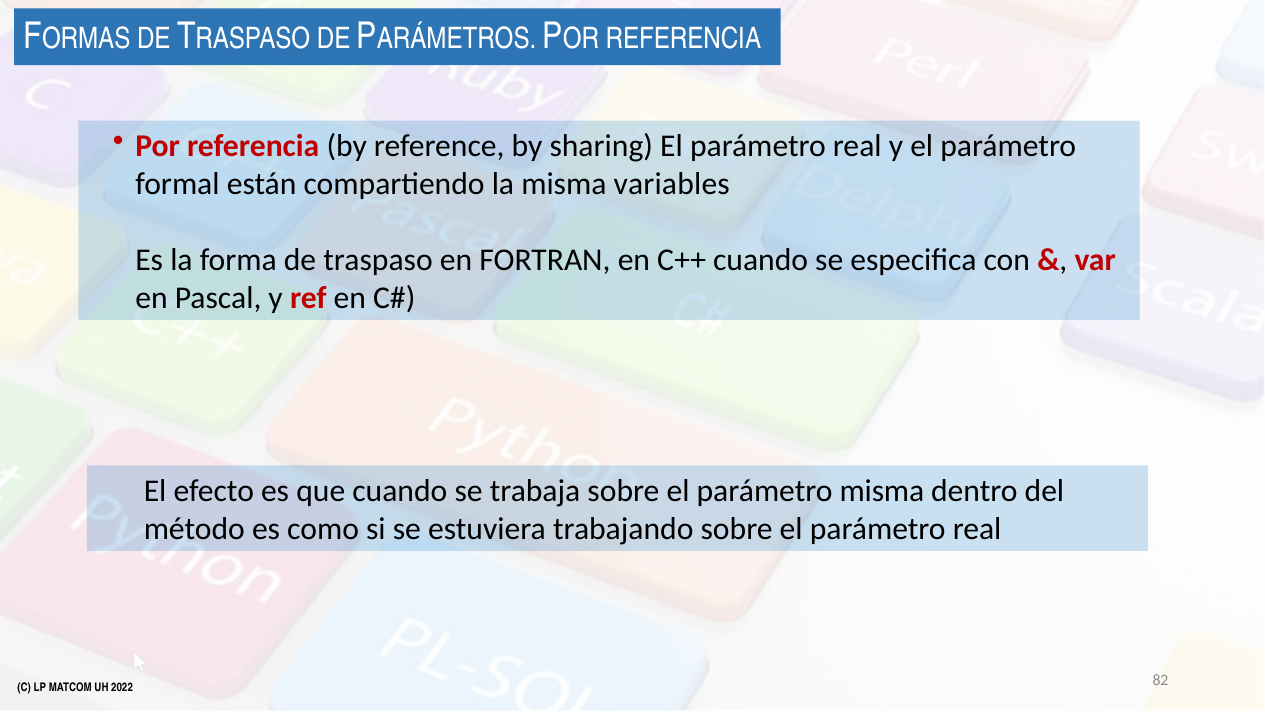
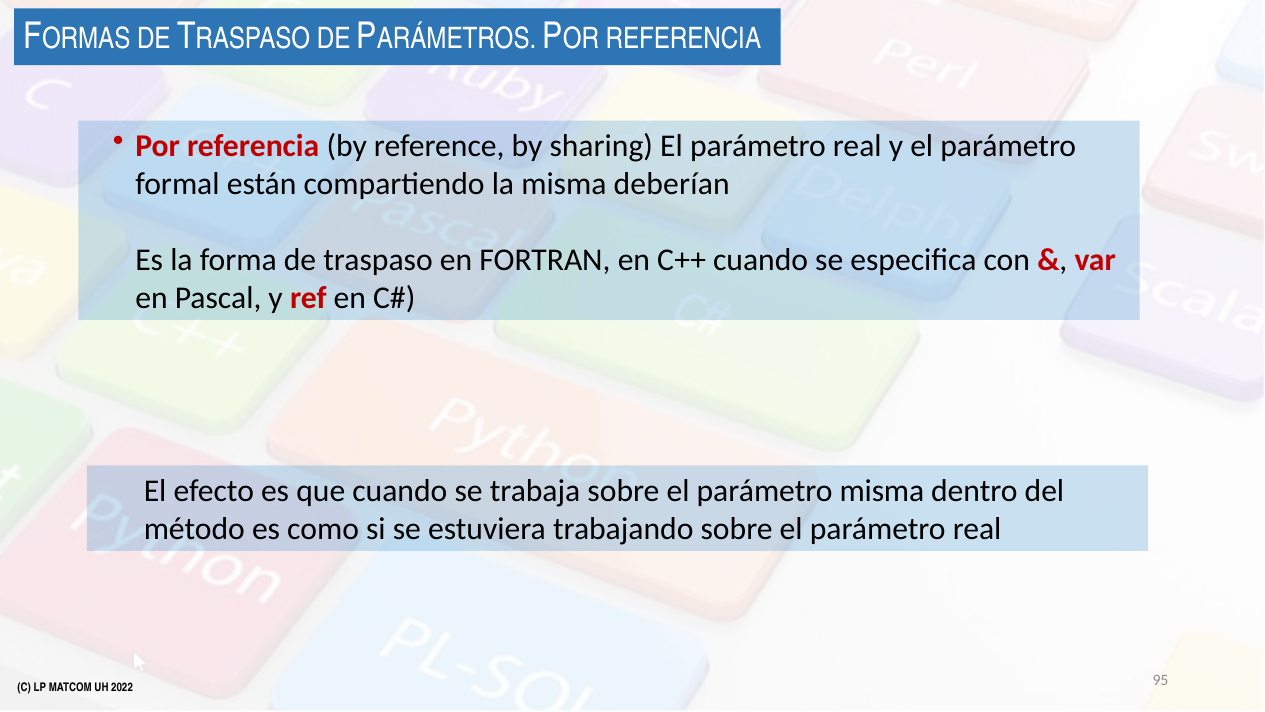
variables: variables -> deberían
82: 82 -> 95
